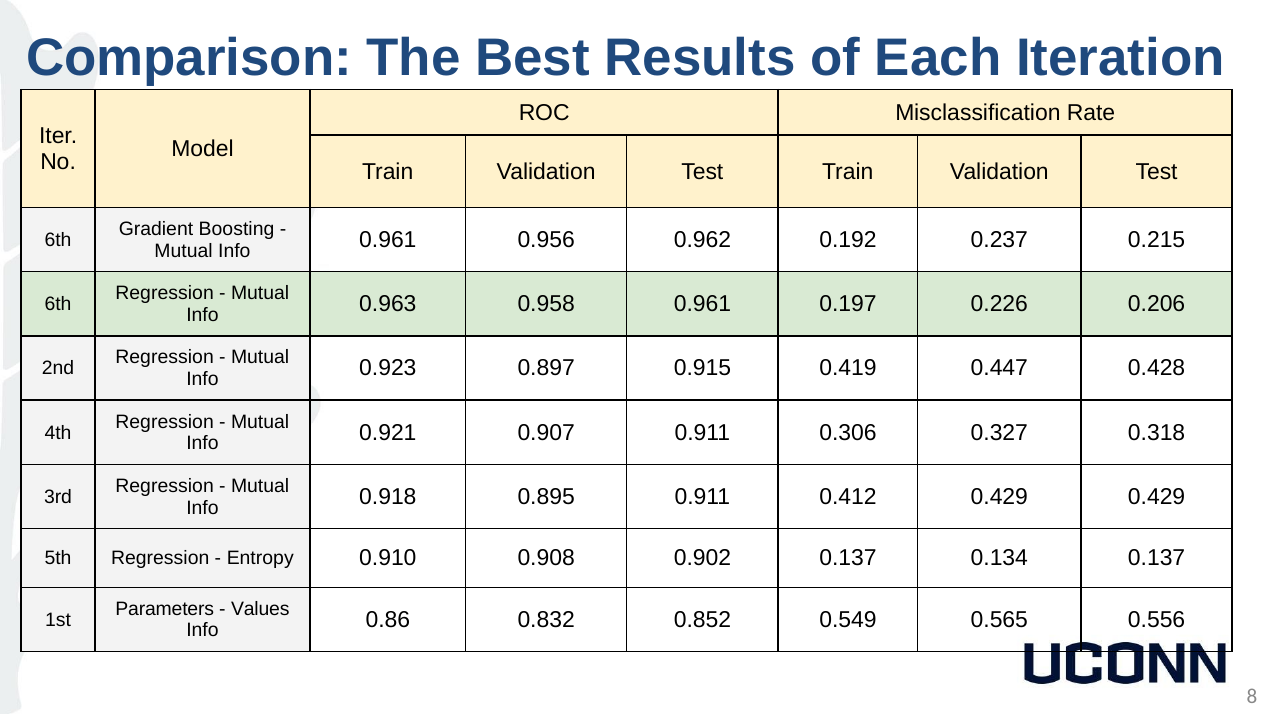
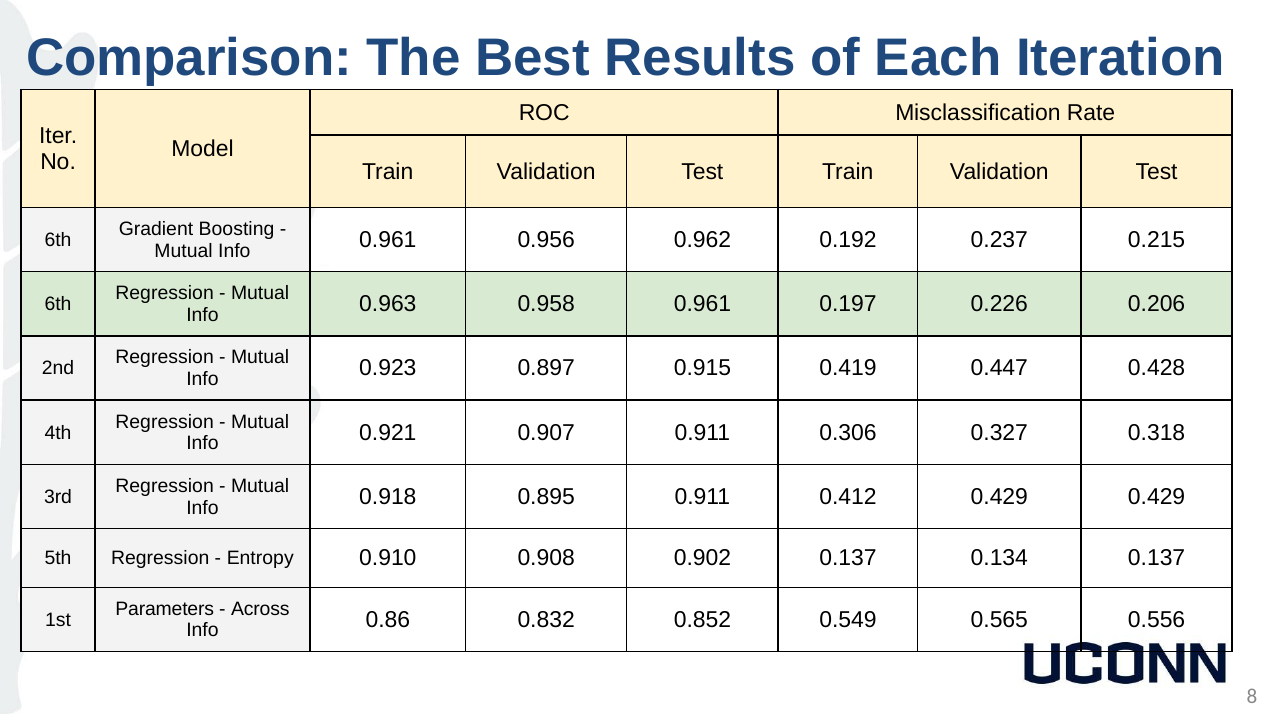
Values: Values -> Across
